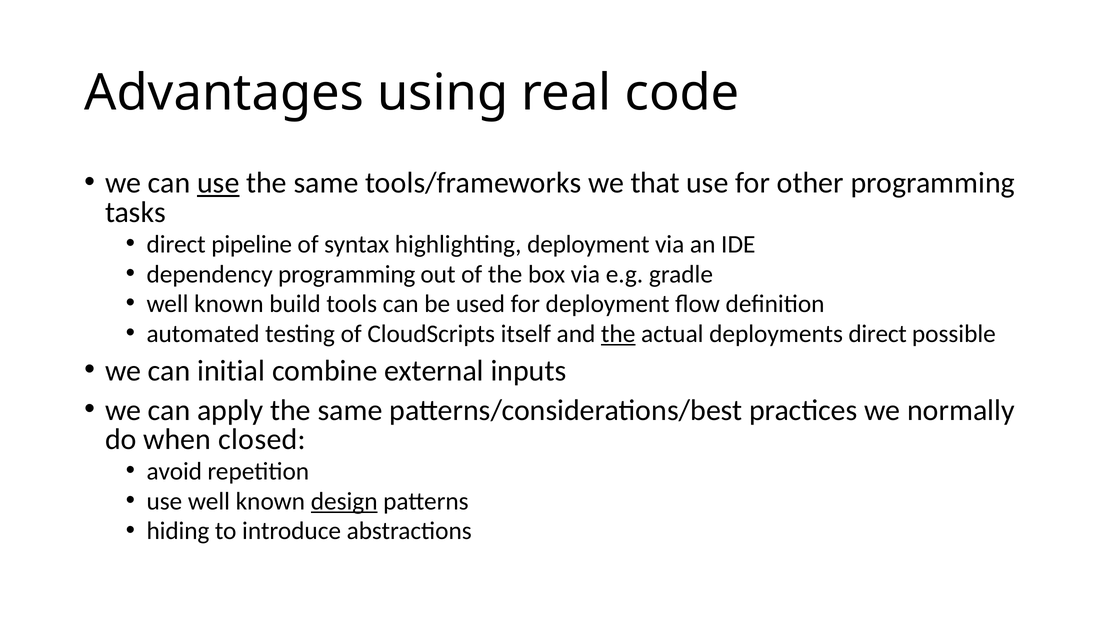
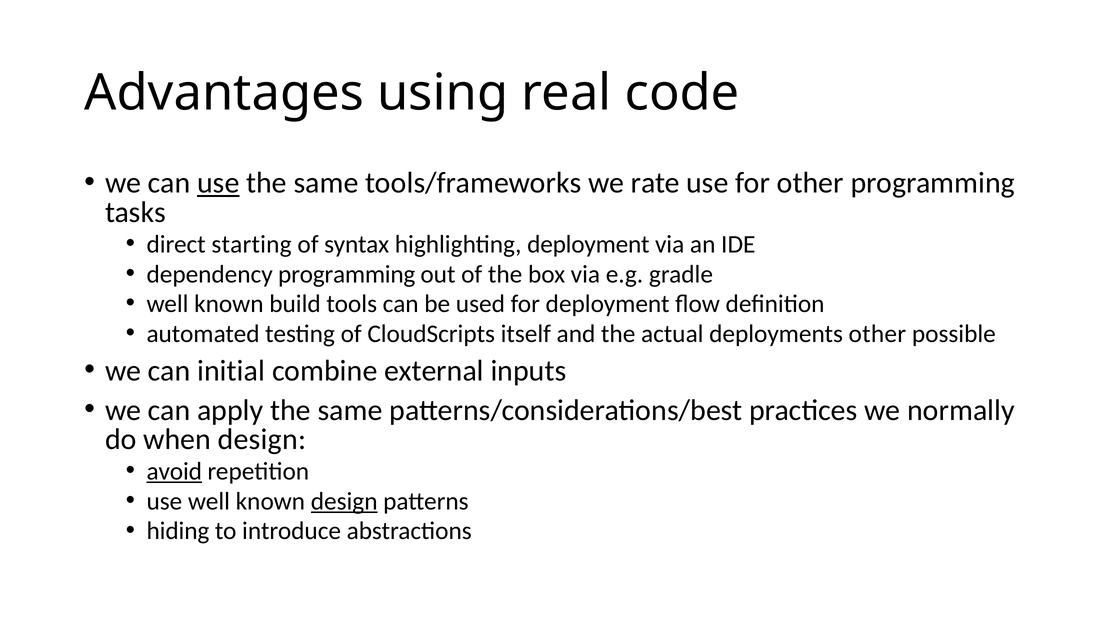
that: that -> rate
pipeline: pipeline -> starting
the at (618, 334) underline: present -> none
deployments direct: direct -> other
when closed: closed -> design
avoid underline: none -> present
